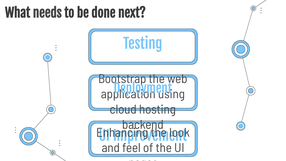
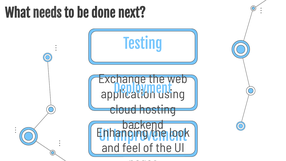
Bootstrap: Bootstrap -> Exchange
